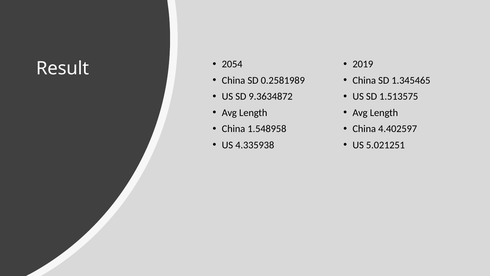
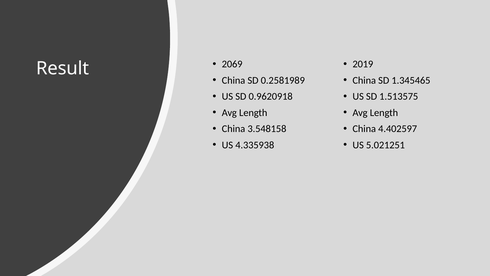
2054: 2054 -> 2069
9.3634872: 9.3634872 -> 0.9620918
1.548958: 1.548958 -> 3.548158
